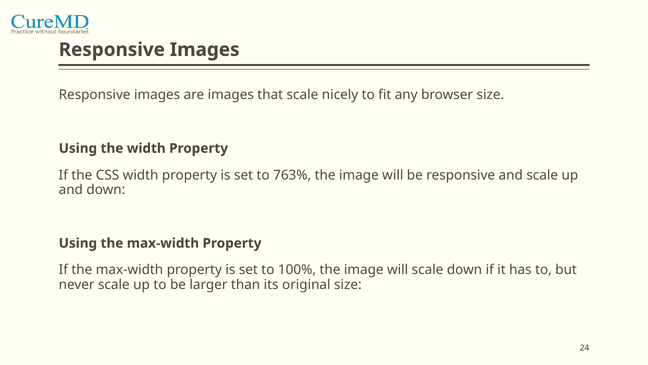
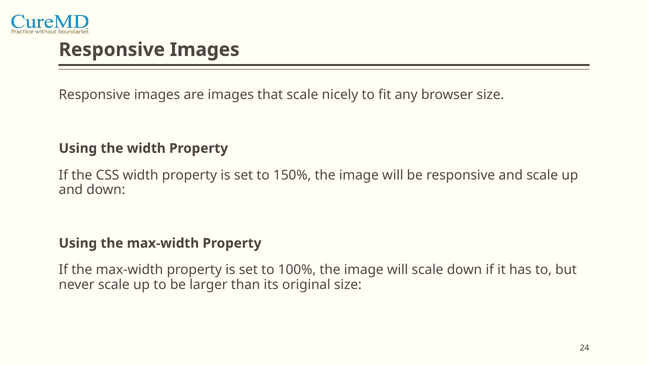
763%: 763% -> 150%
